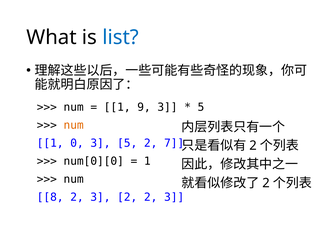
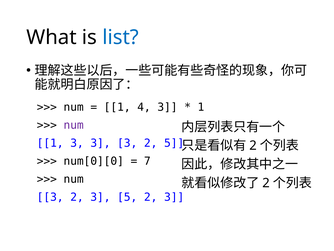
9: 9 -> 4
5 at (201, 107): 5 -> 1
num at (74, 125) colour: orange -> purple
1 0: 0 -> 3
5 at (127, 143): 5 -> 3
2 7: 7 -> 5
1 at (147, 161): 1 -> 7
8 at (50, 197): 8 -> 3
3 2: 2 -> 5
